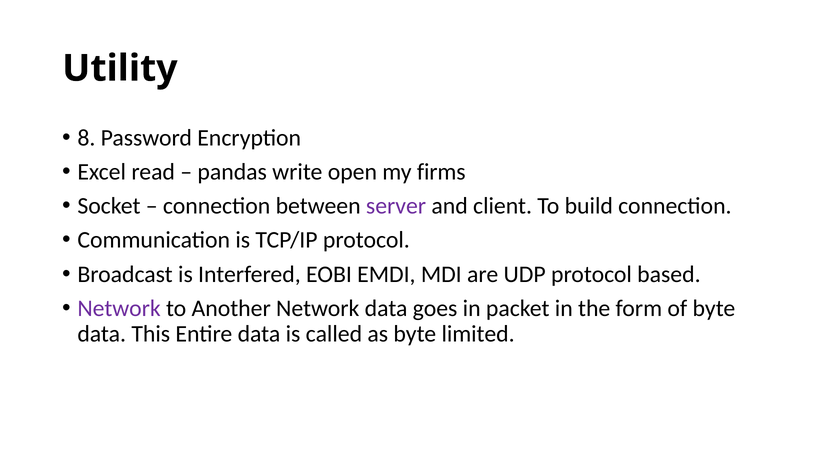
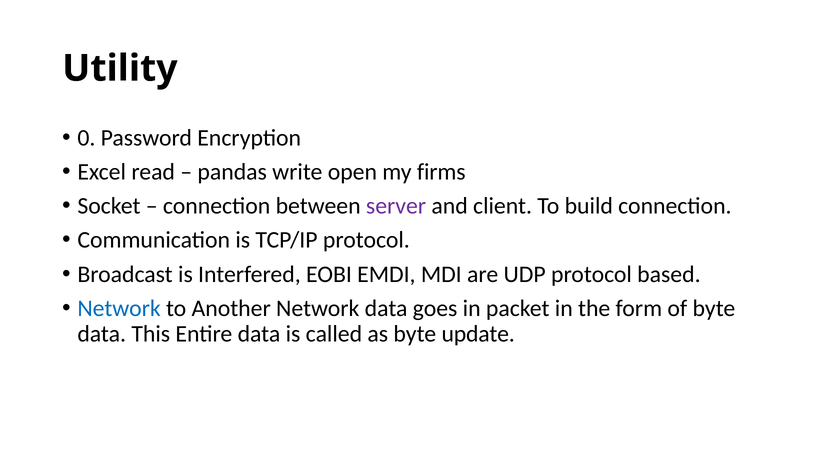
8: 8 -> 0
Network at (119, 309) colour: purple -> blue
limited: limited -> update
